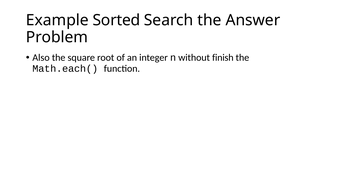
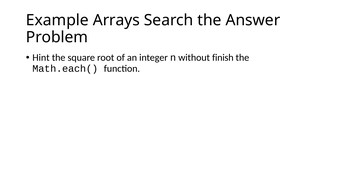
Sorted: Sorted -> Arrays
Also: Also -> Hint
